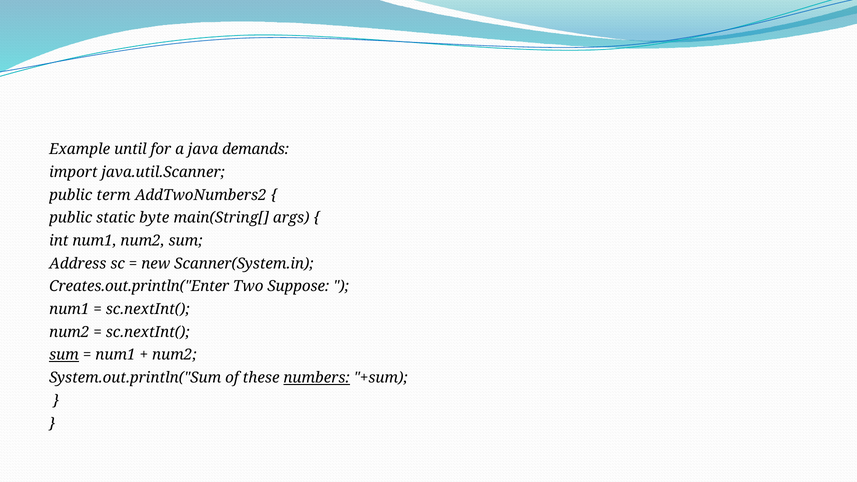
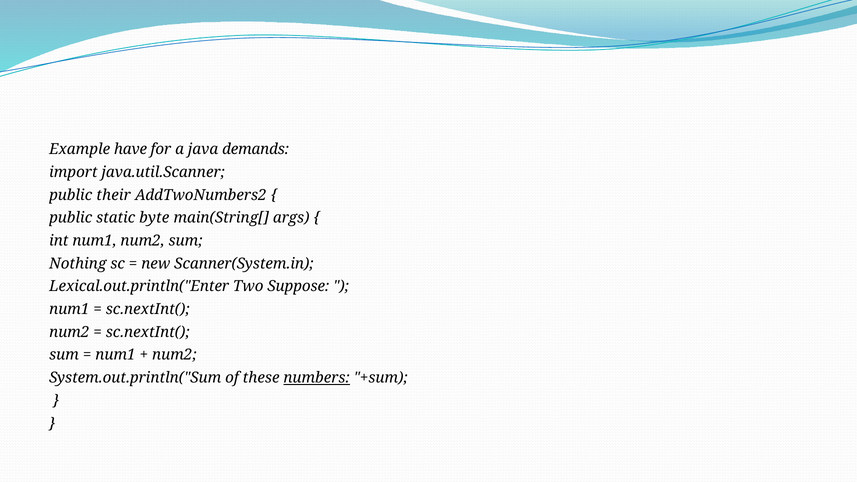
until: until -> have
term: term -> their
Address: Address -> Nothing
Creates.out.println("Enter: Creates.out.println("Enter -> Lexical.out.println("Enter
sum at (64, 355) underline: present -> none
